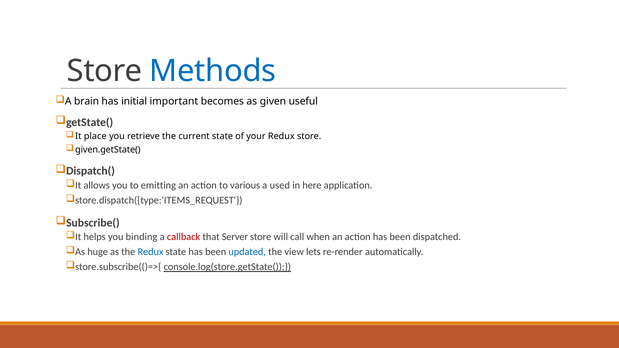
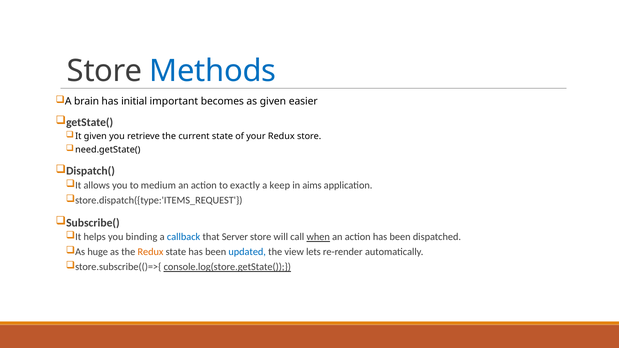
useful: useful -> easier
It place: place -> given
given.getState(: given.getState( -> need.getState(
emitting: emitting -> medium
various: various -> exactly
used: used -> keep
here: here -> aims
callback colour: red -> blue
when underline: none -> present
Redux at (150, 252) colour: blue -> orange
